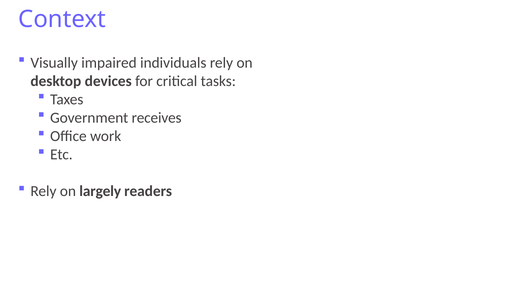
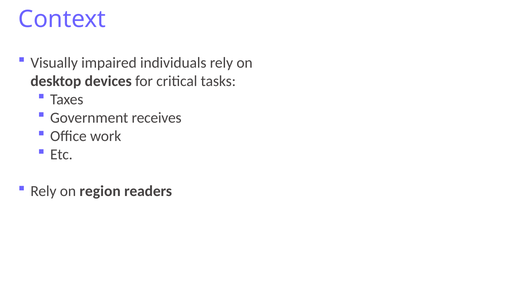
largely: largely -> region
